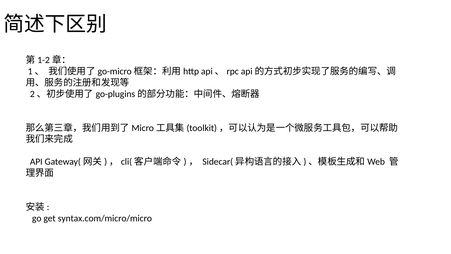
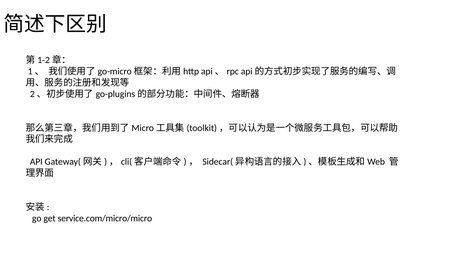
syntax.com/micro/micro: syntax.com/micro/micro -> service.com/micro/micro
